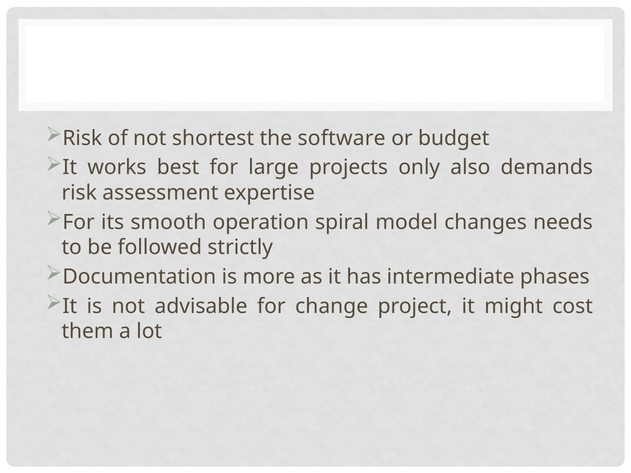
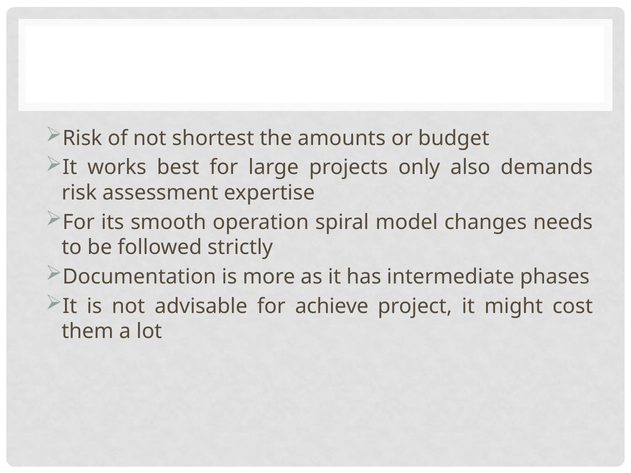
software: software -> amounts
change: change -> achieve
